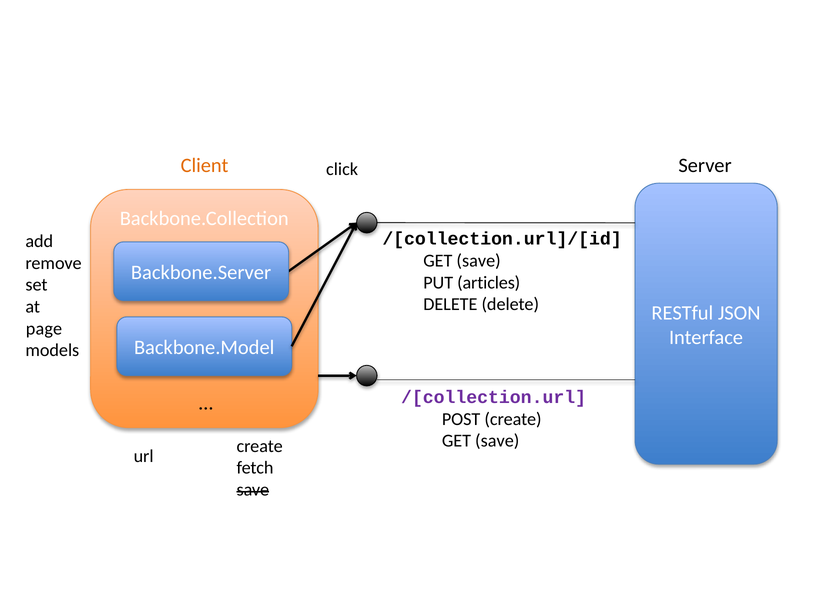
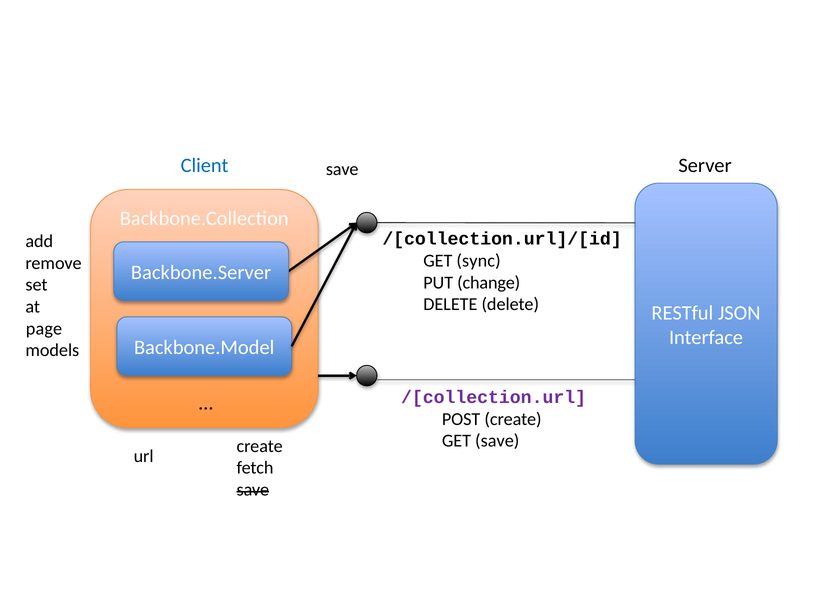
Client colour: orange -> blue
click at (342, 169): click -> save
save at (479, 261): save -> sync
articles: articles -> change
